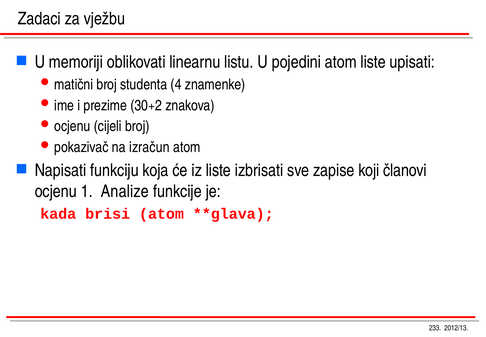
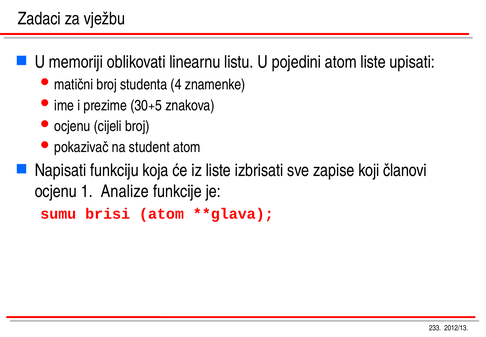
30+2: 30+2 -> 30+5
izračun: izračun -> student
kada: kada -> sumu
